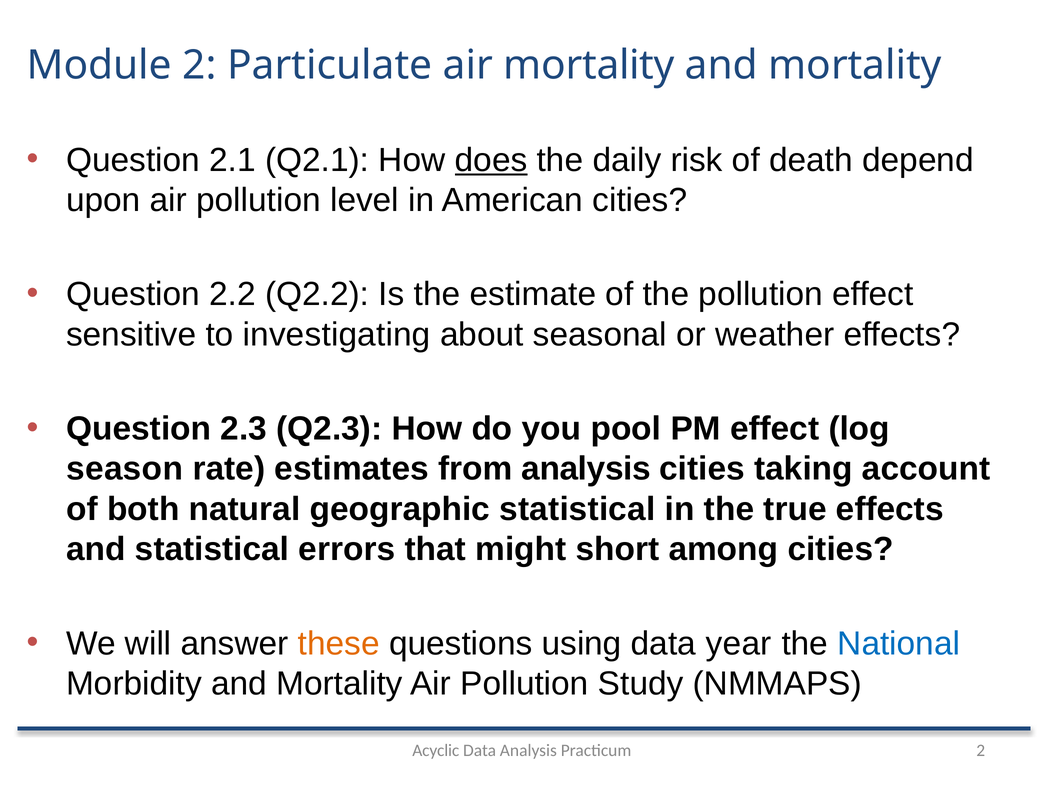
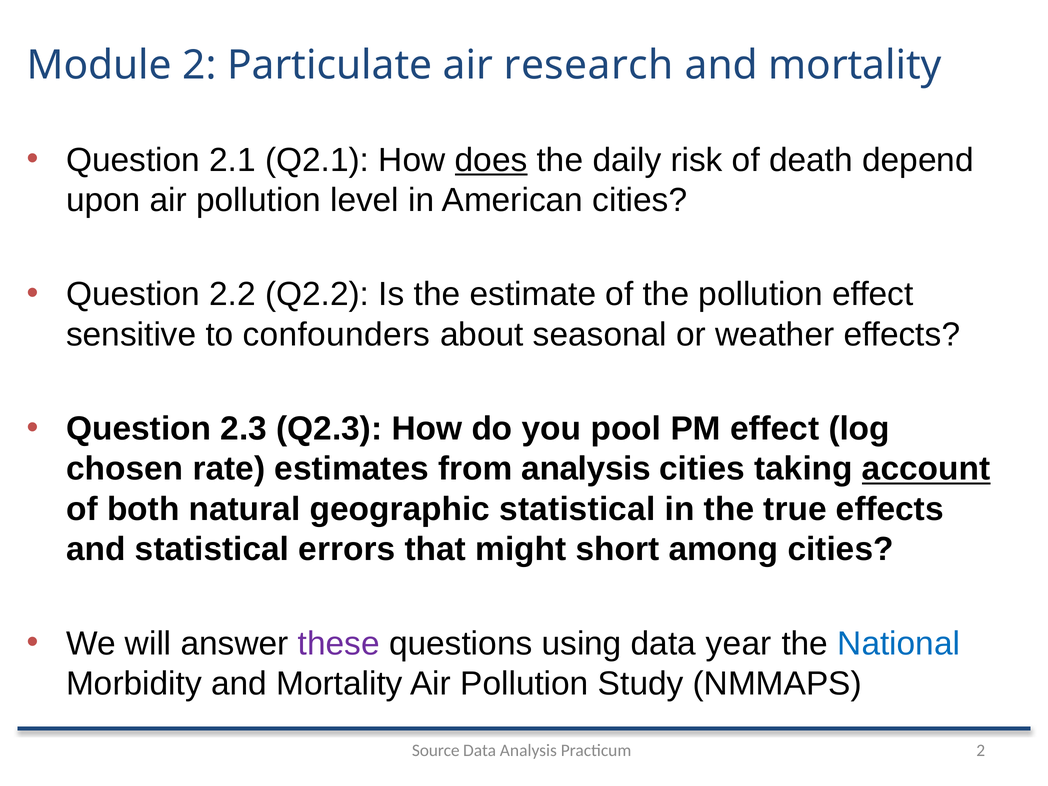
air mortality: mortality -> research
investigating: investigating -> confounders
season: season -> chosen
account underline: none -> present
these colour: orange -> purple
Acyclic: Acyclic -> Source
